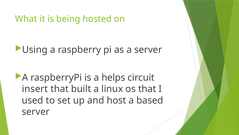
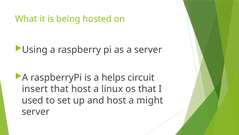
that built: built -> host
based: based -> might
